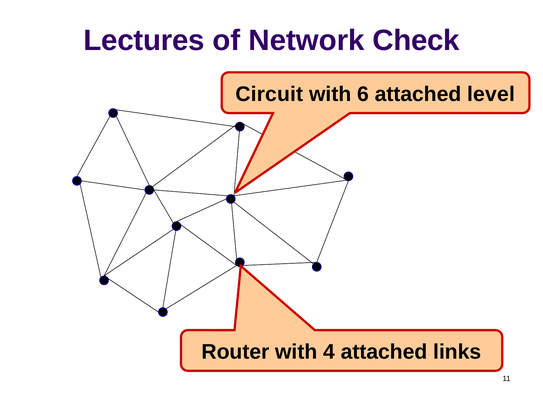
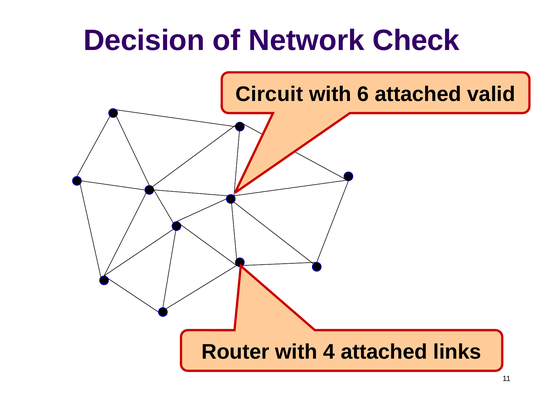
Lectures: Lectures -> Decision
level: level -> valid
